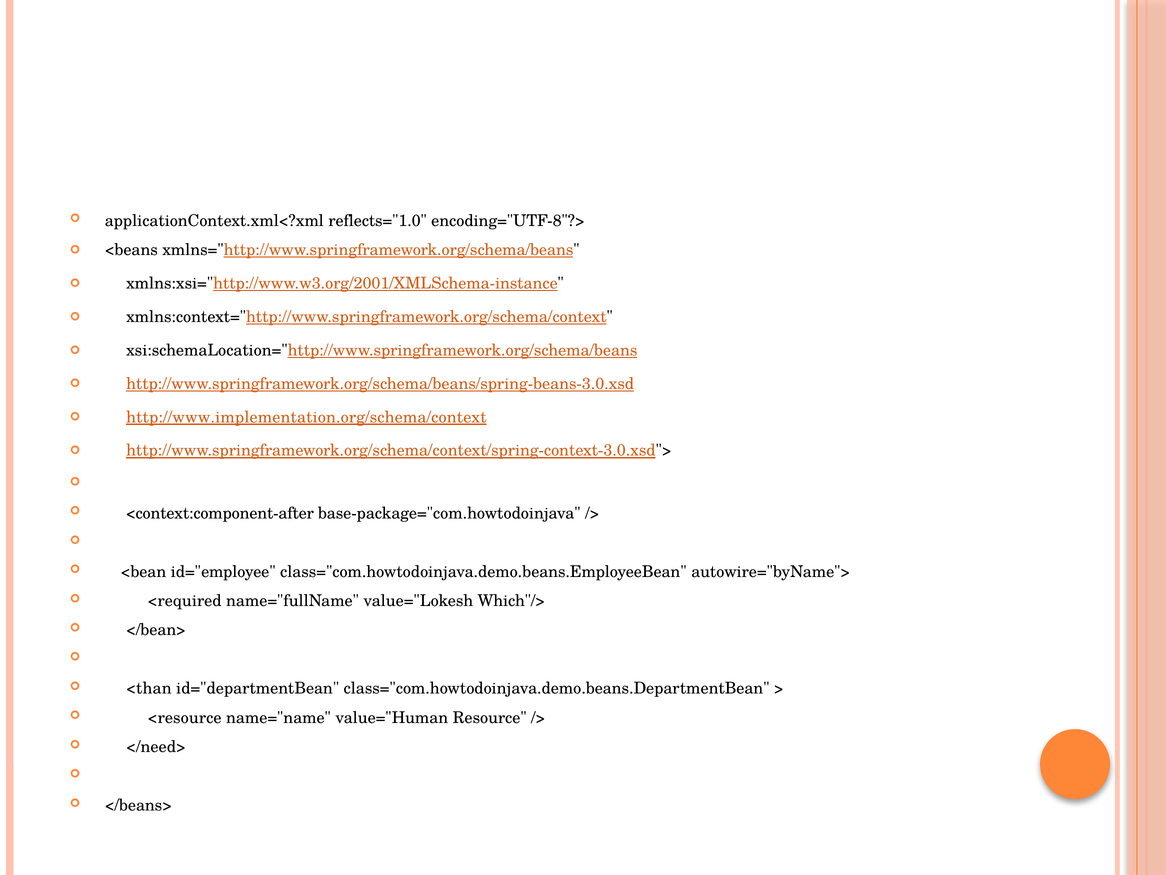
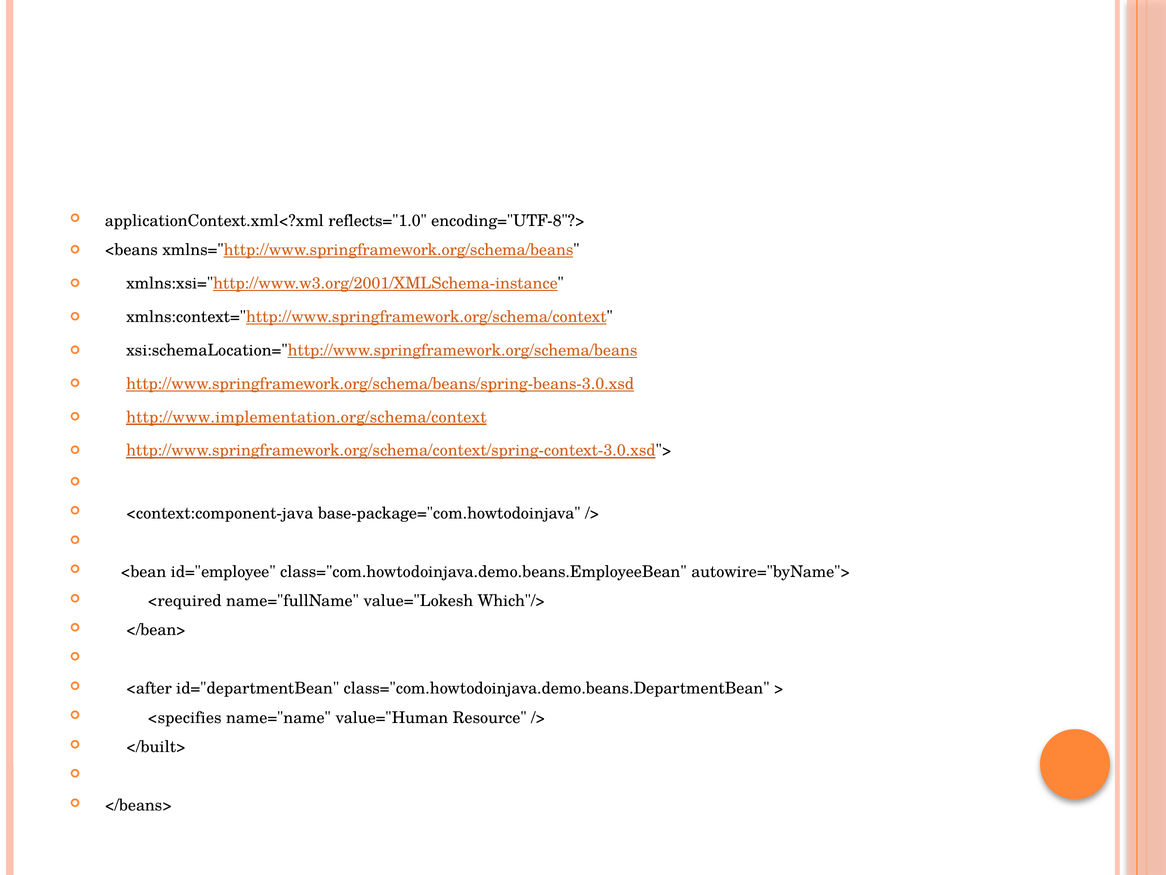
<context:component-after: <context:component-after -> <context:component-java
<than: <than -> <after
<resource: <resource -> <specifies
</need>: </need> -> </built>
